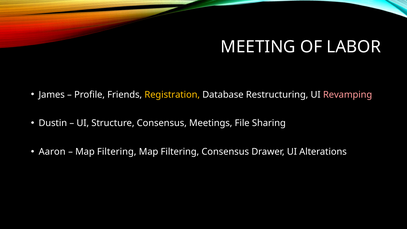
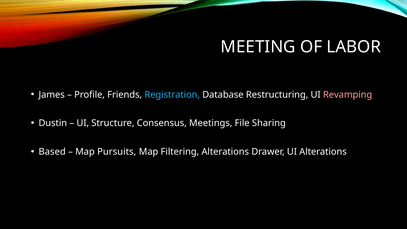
Registration colour: yellow -> light blue
Aaron: Aaron -> Based
Filtering at (117, 152): Filtering -> Pursuits
Filtering Consensus: Consensus -> Alterations
